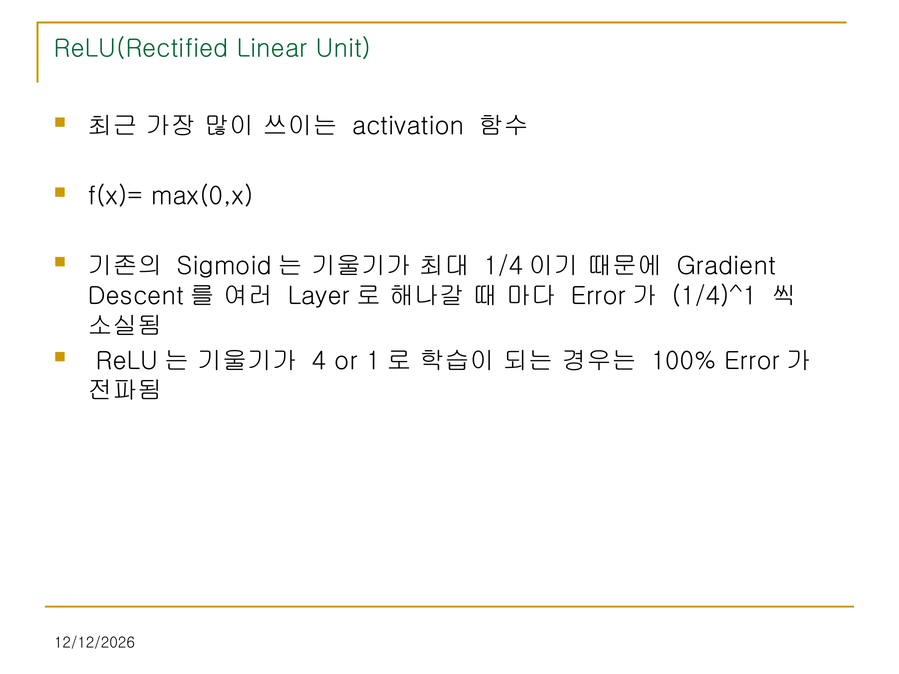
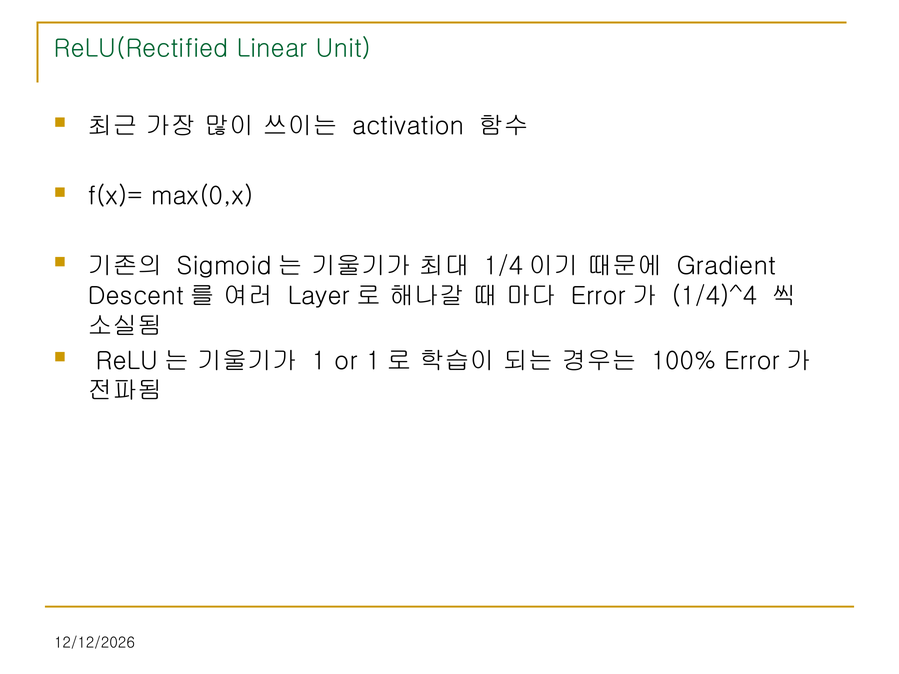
1/4)^1: 1/4)^1 -> 1/4)^4
4: 4 -> 1
